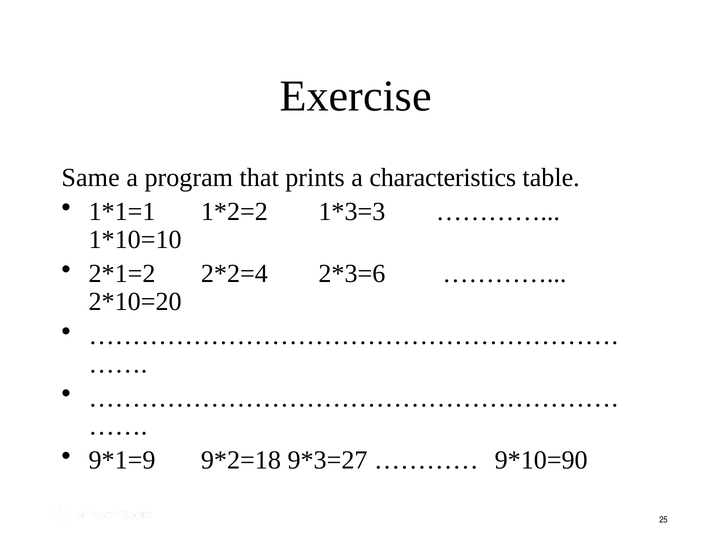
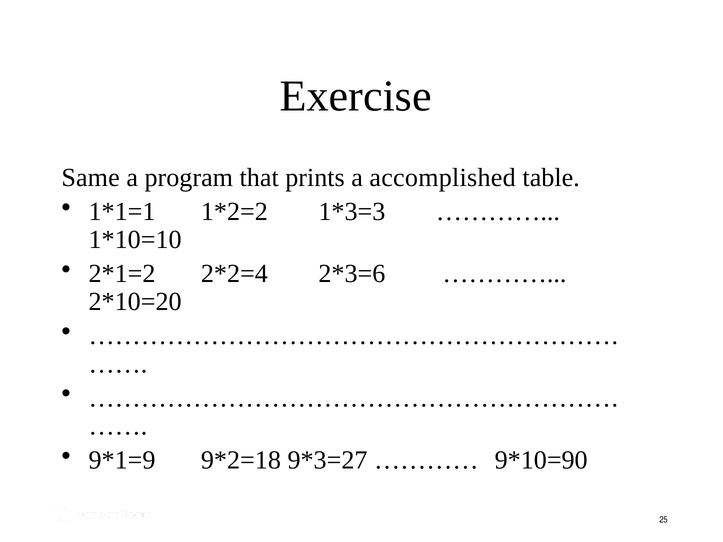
characteristics: characteristics -> accomplished
